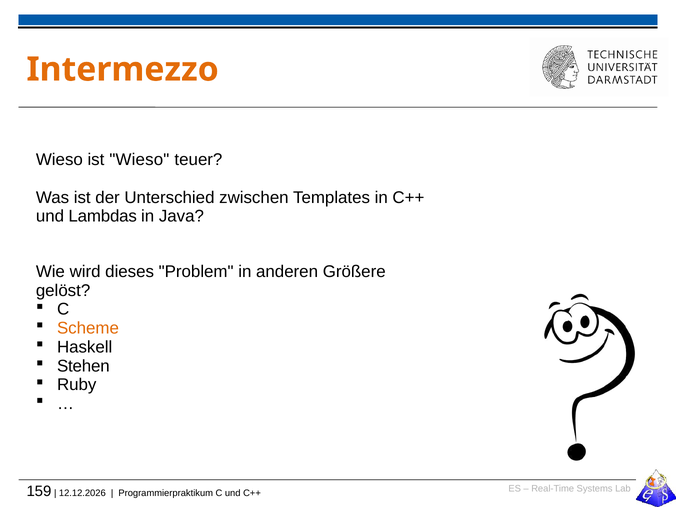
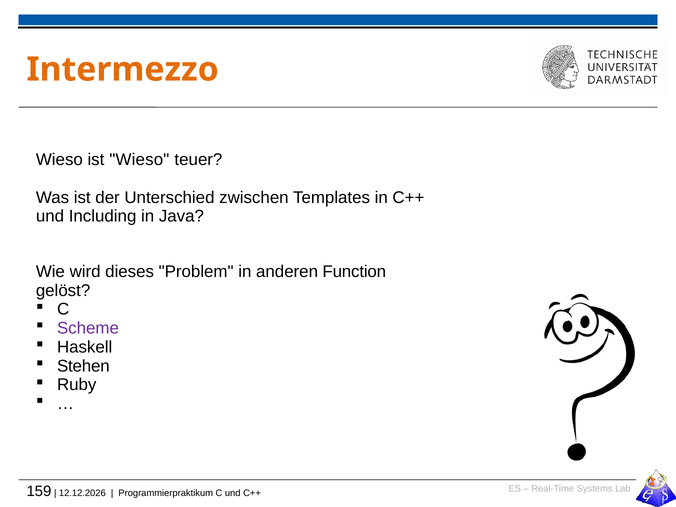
Lambdas: Lambdas -> Including
Größere: Größere -> Function
Scheme colour: orange -> purple
